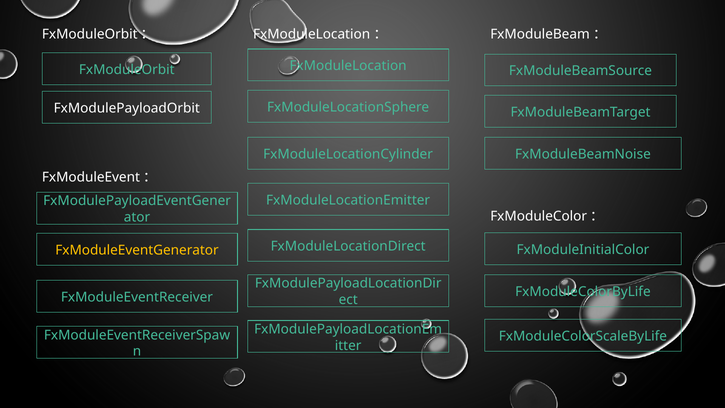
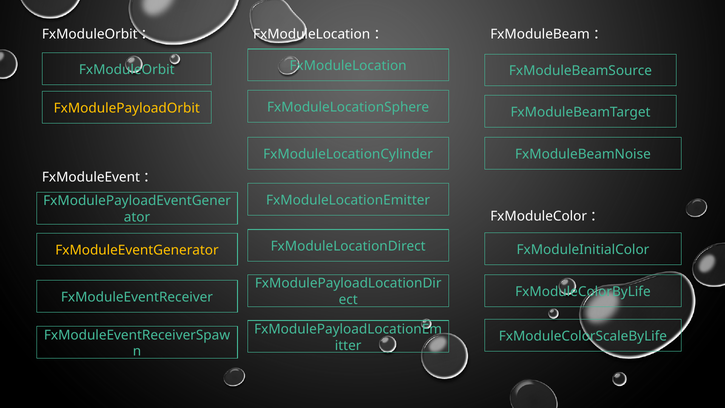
FxModulePayloadOrbit colour: white -> yellow
